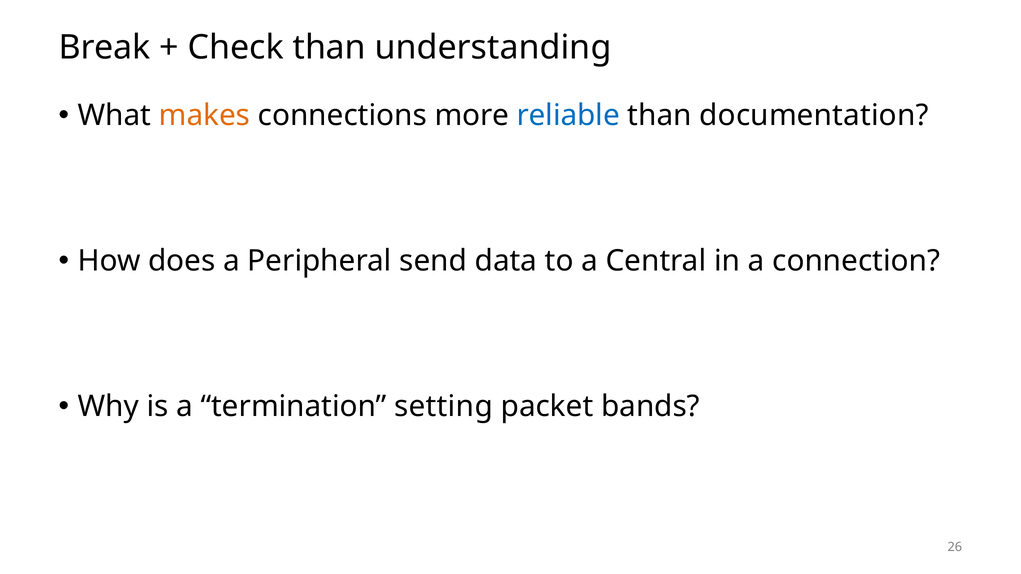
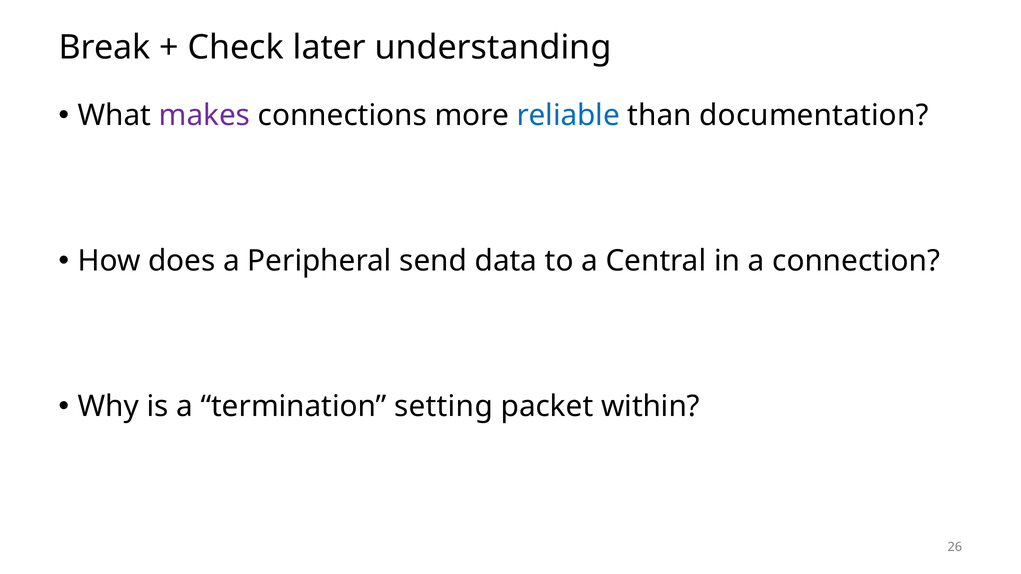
Check than: than -> later
makes colour: orange -> purple
bands: bands -> within
